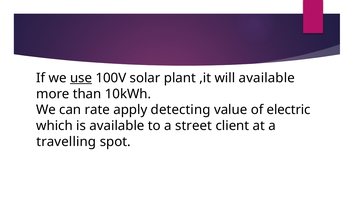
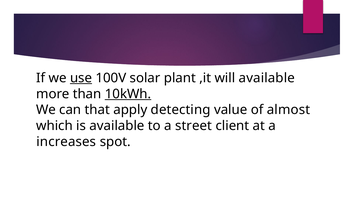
10kWh underline: none -> present
rate: rate -> that
electric: electric -> almost
travelling: travelling -> increases
